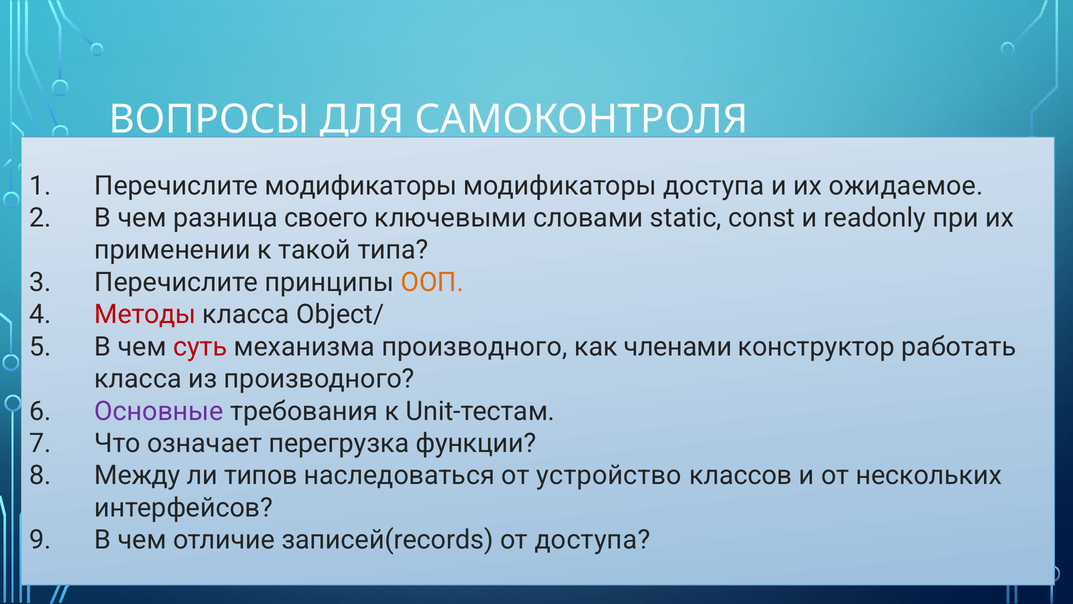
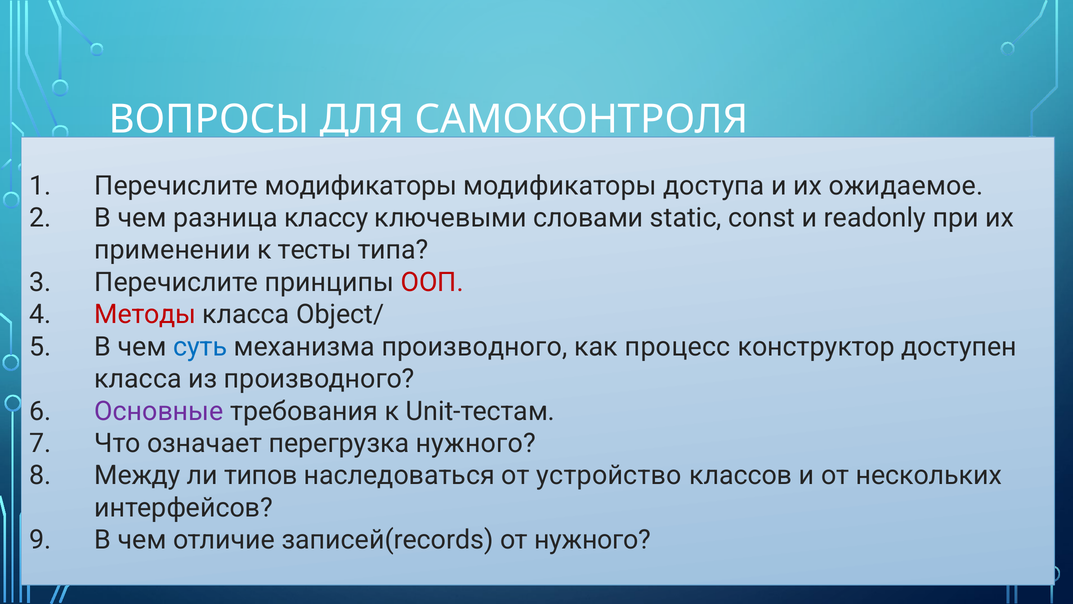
своего: своего -> классу
такой: такой -> тесты
ООП colour: orange -> red
суть colour: red -> blue
членами: членами -> процесс
работать: работать -> доступен
перегрузка функции: функции -> нужного
от доступа: доступа -> нужного
